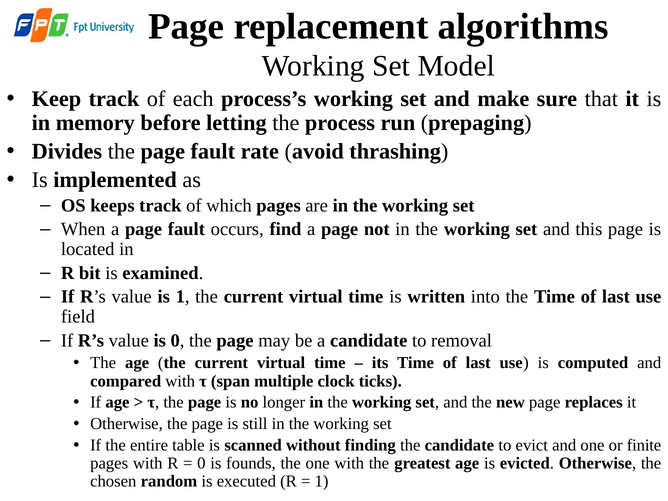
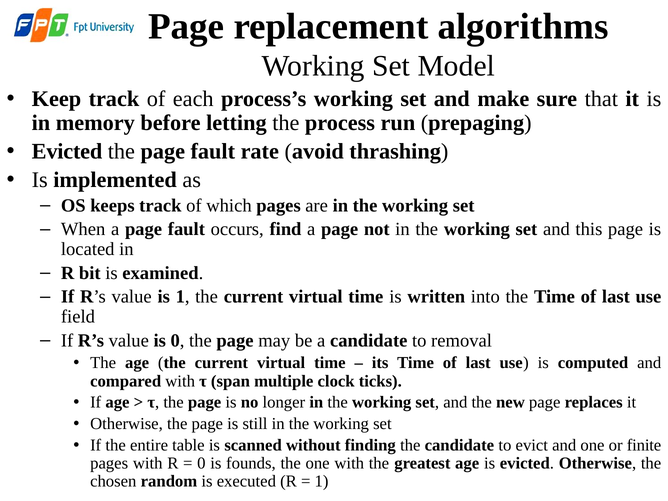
Divides at (67, 151): Divides -> Evicted
